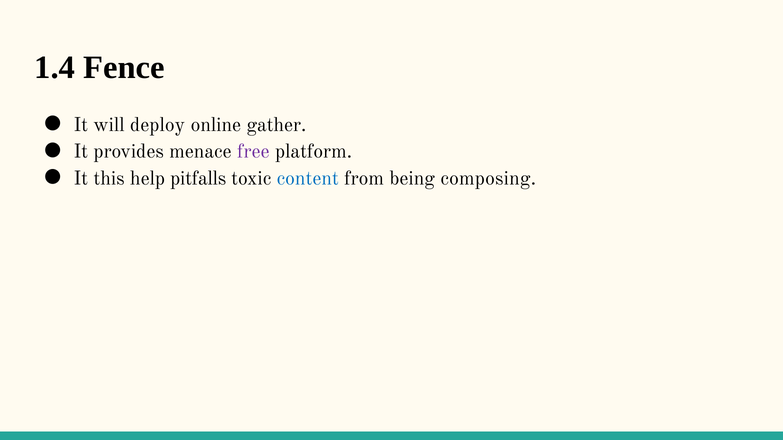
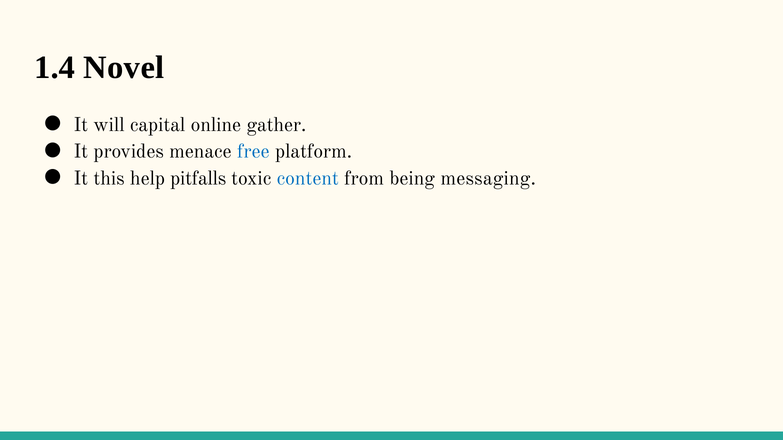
Fence: Fence -> Novel
deploy: deploy -> capital
free colour: purple -> blue
composing: composing -> messaging
